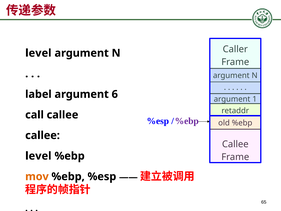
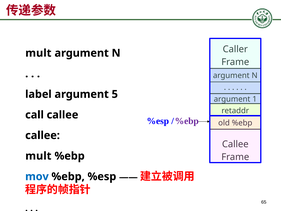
level at (38, 53): level -> mult
6: 6 -> 5
level at (38, 156): level -> mult
mov colour: orange -> blue
